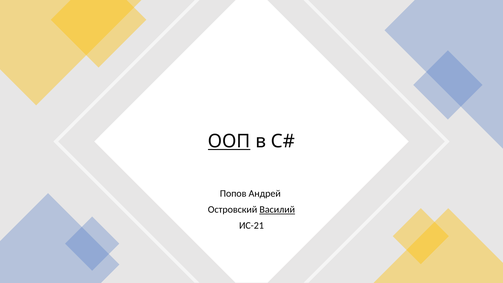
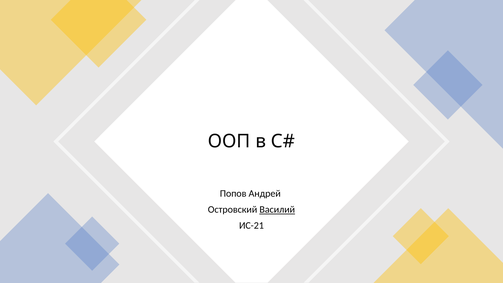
ООП underline: present -> none
